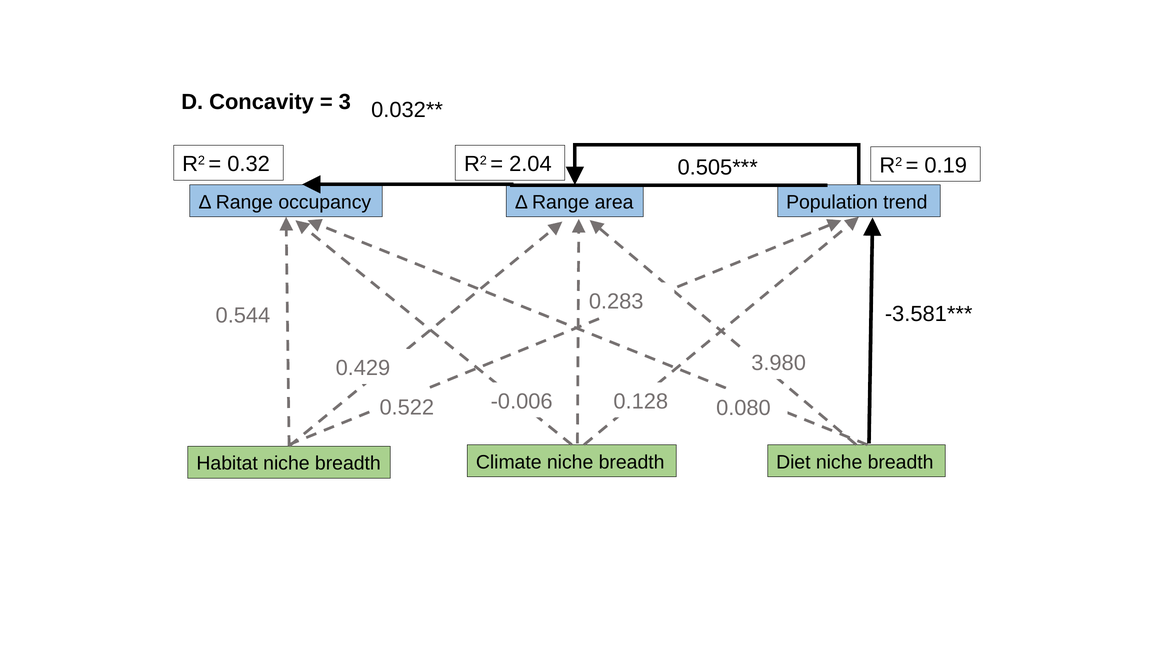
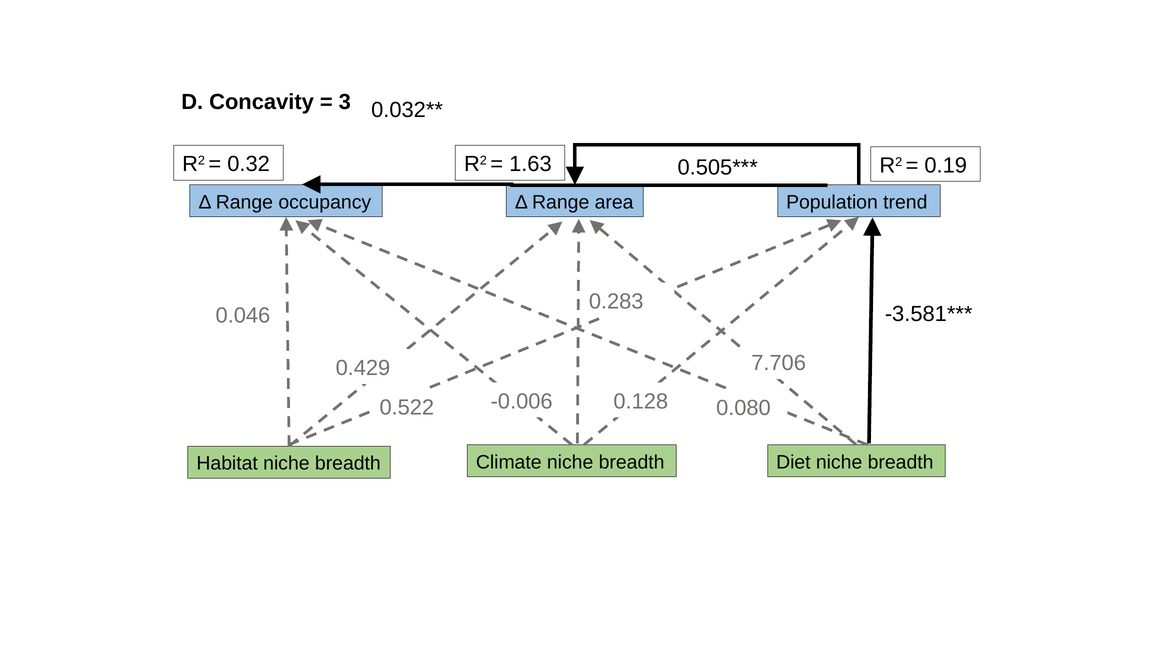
2.04: 2.04 -> 1.63
0.544: 0.544 -> 0.046
3.980: 3.980 -> 7.706
